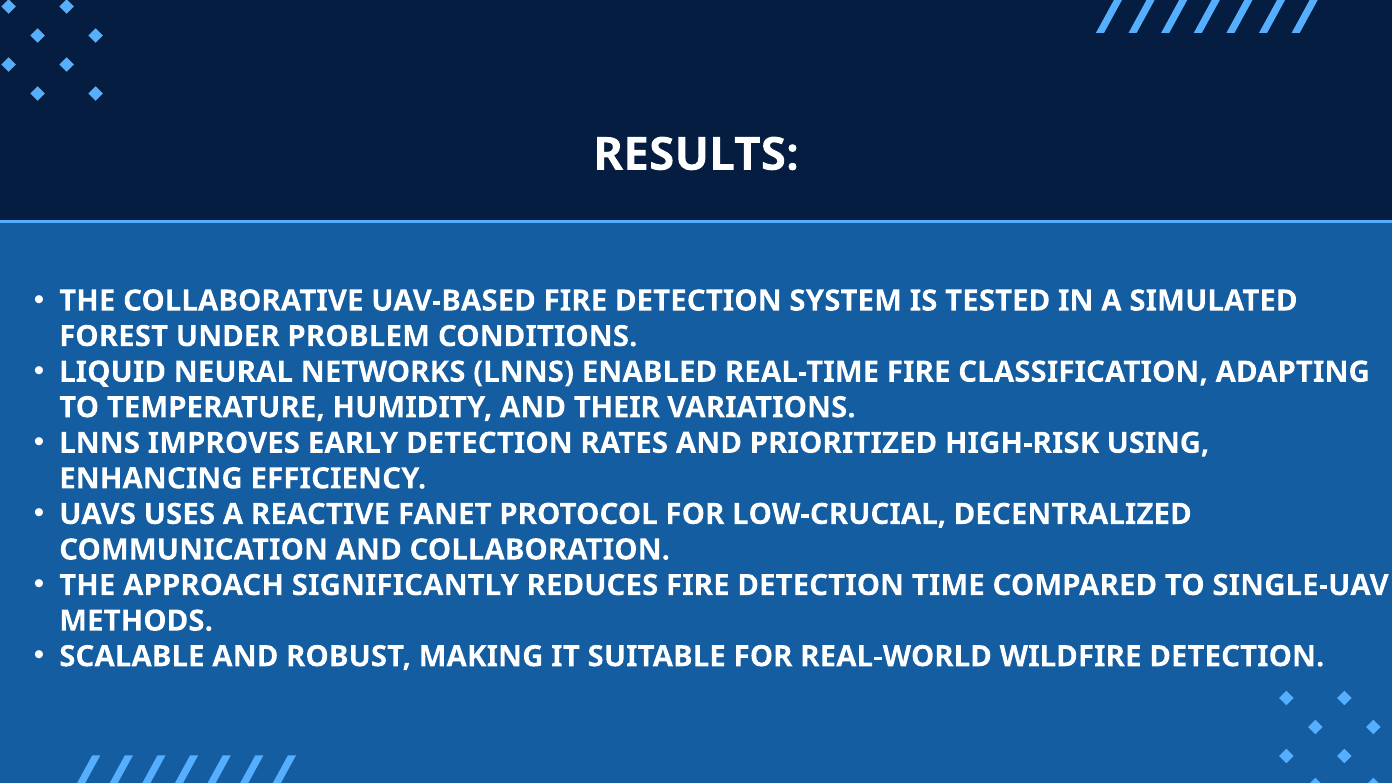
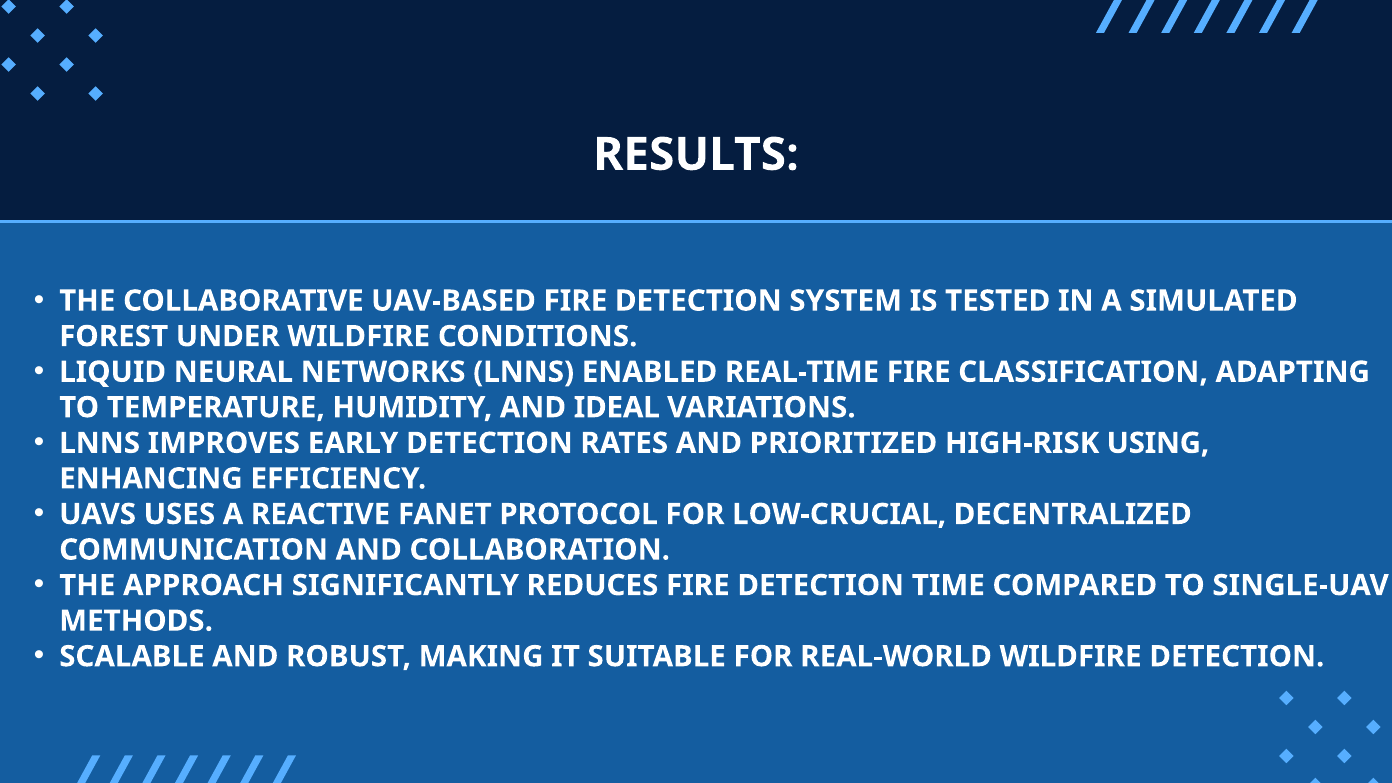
UNDER PROBLEM: PROBLEM -> WILDFIRE
THEIR: THEIR -> IDEAL
